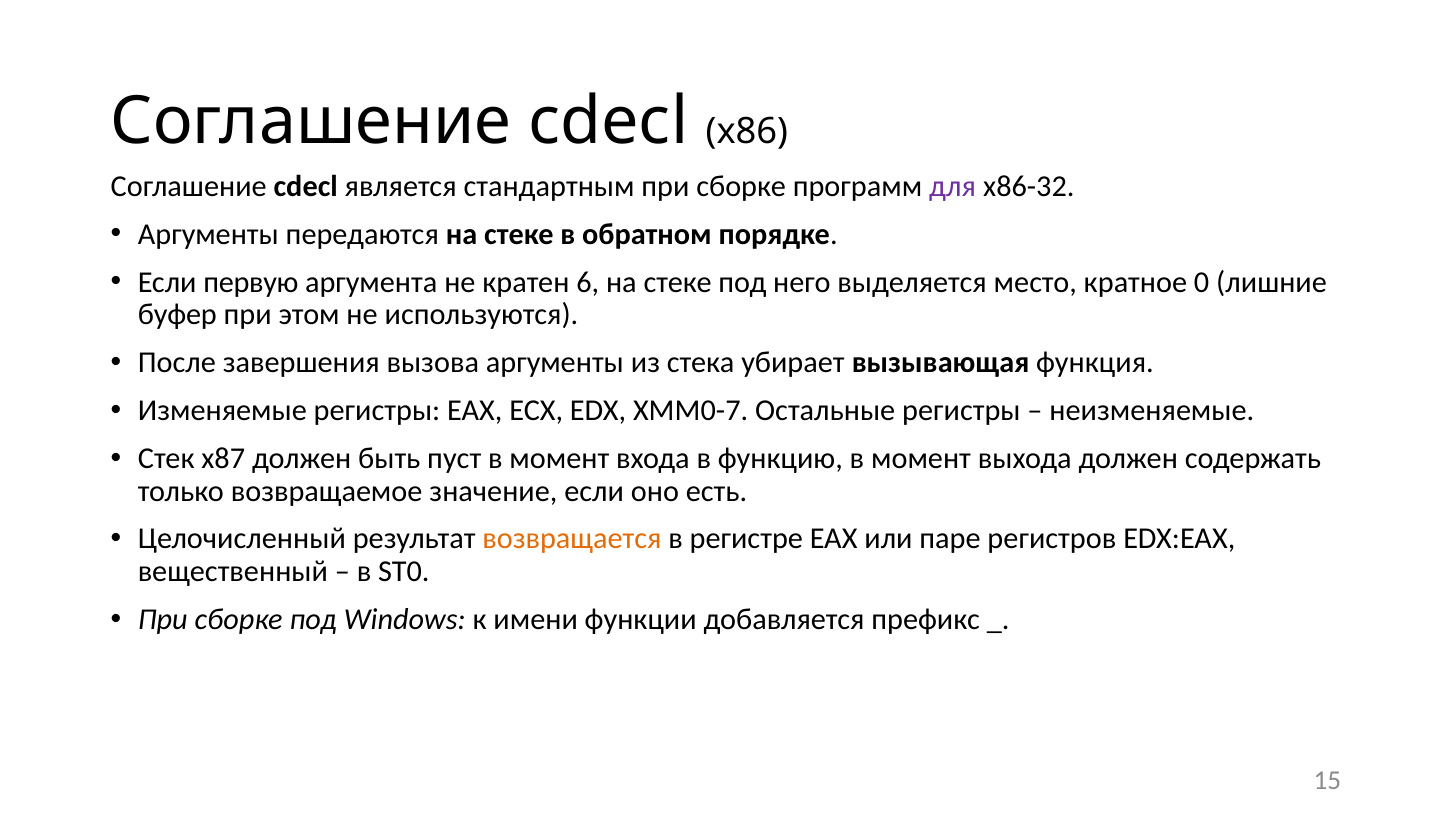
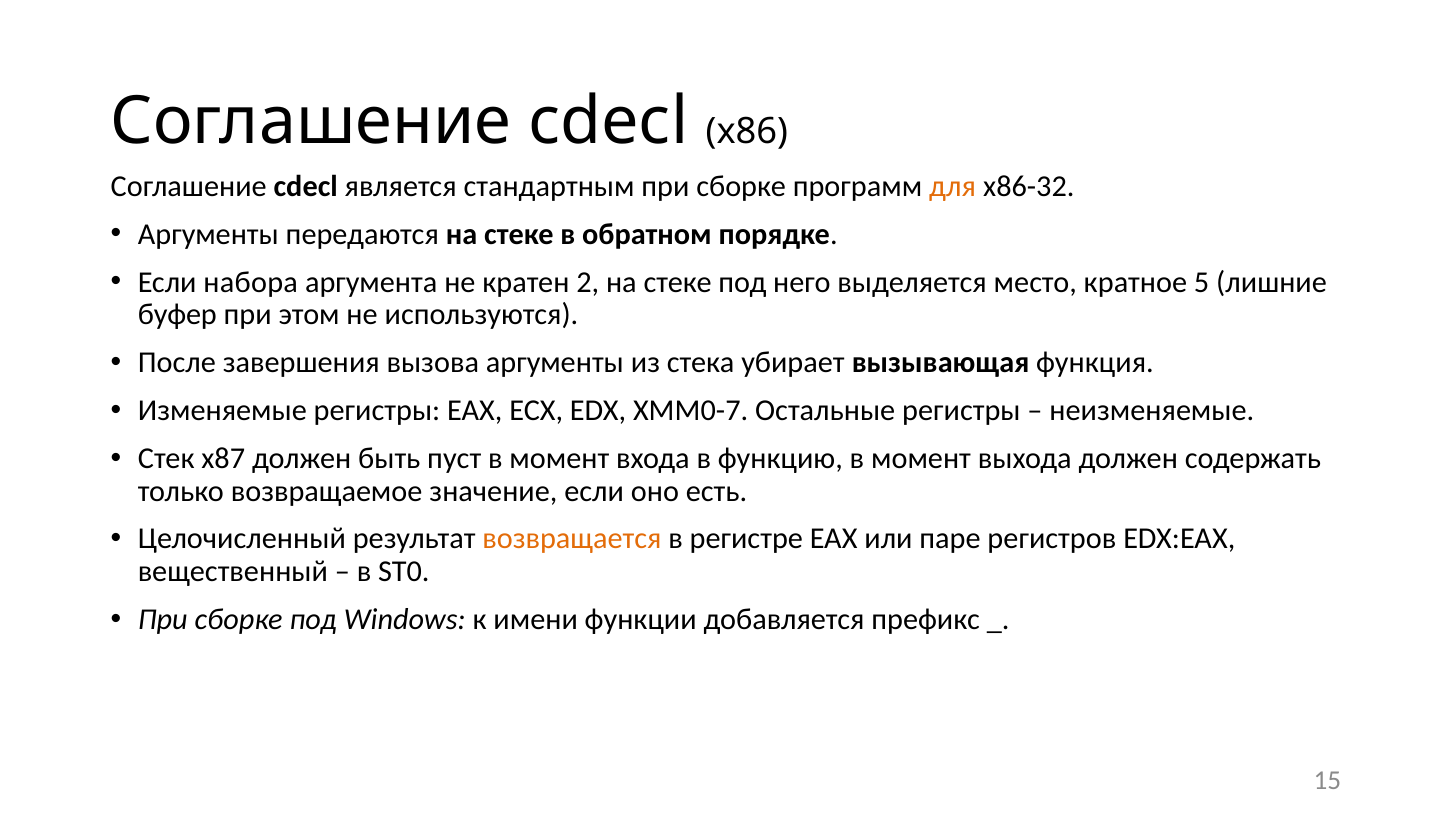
для colour: purple -> orange
первую: первую -> набора
6: 6 -> 2
0: 0 -> 5
